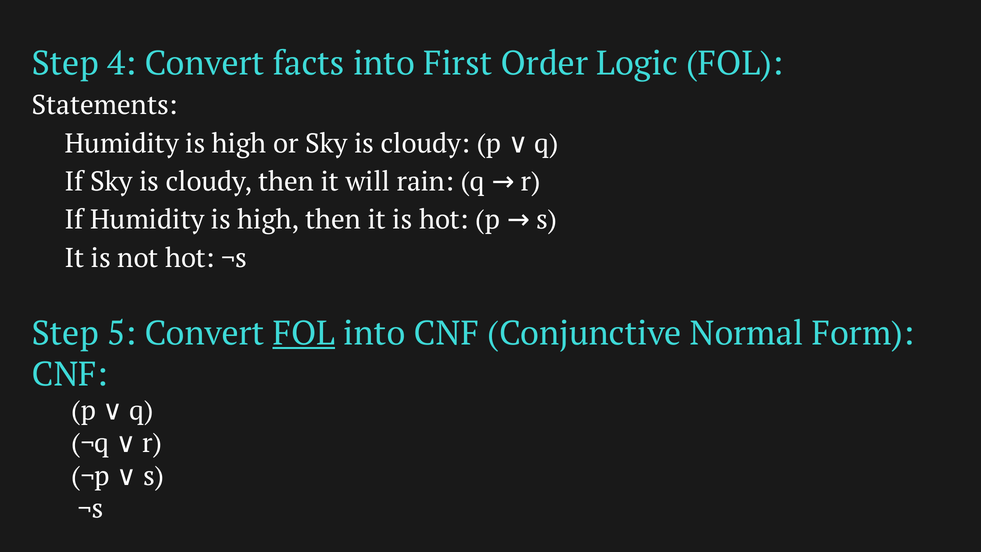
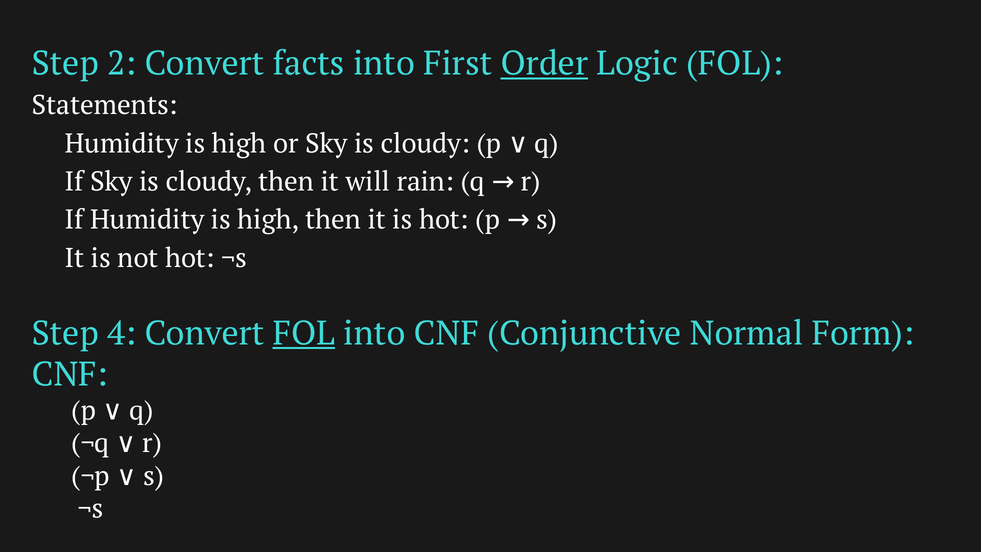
4: 4 -> 2
Order underline: none -> present
5: 5 -> 4
